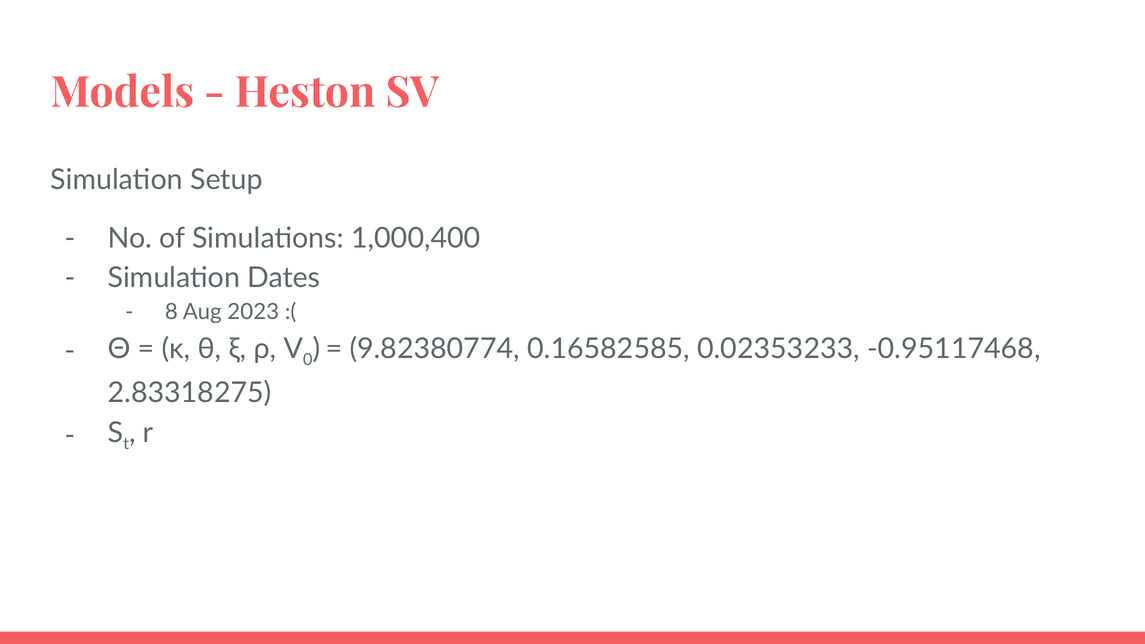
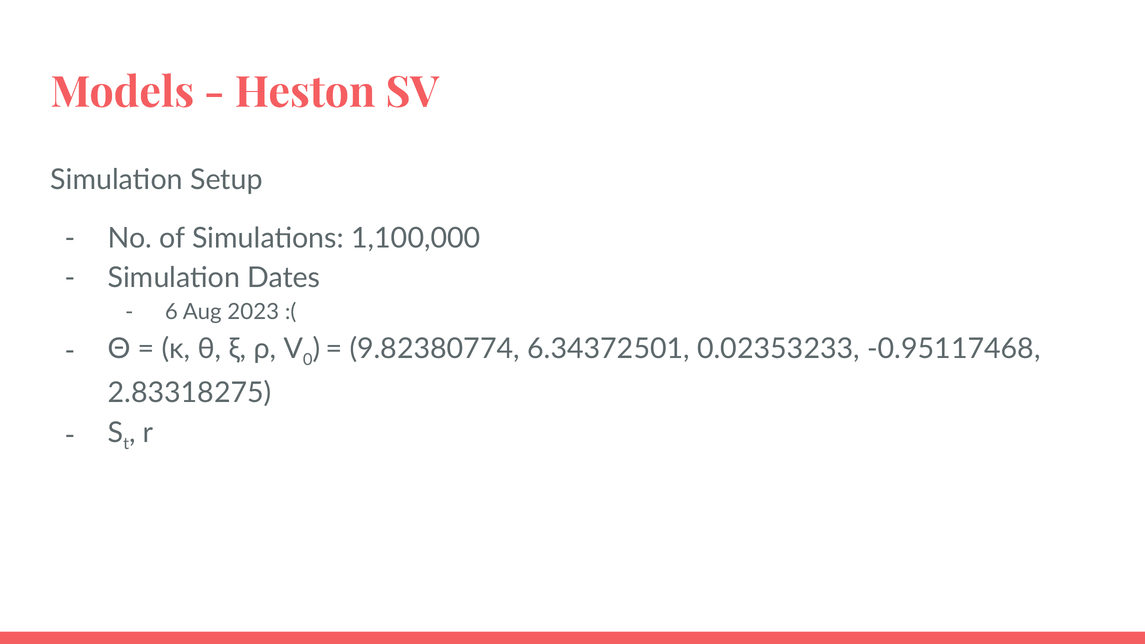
1,000,400: 1,000,400 -> 1,100,000
8: 8 -> 6
0.16582585: 0.16582585 -> 6.34372501
